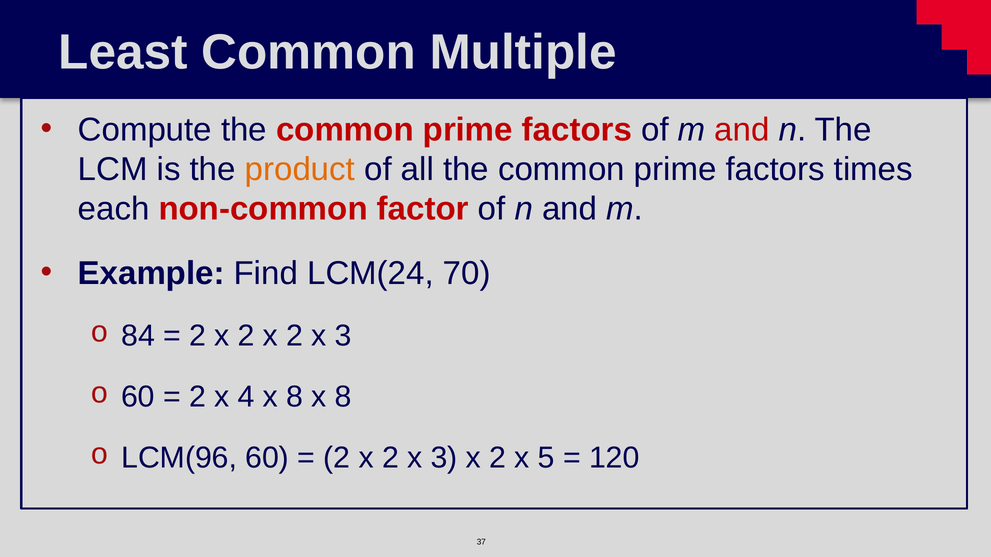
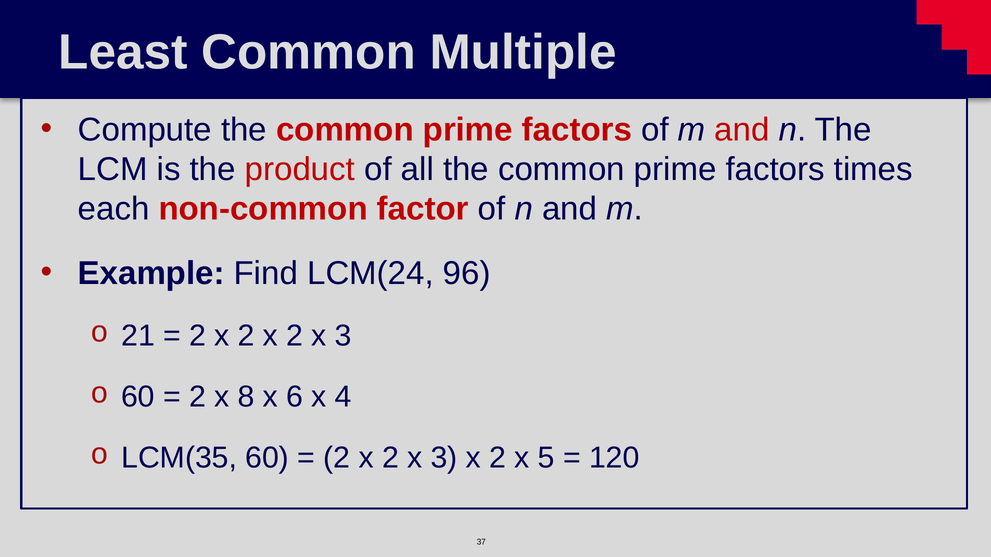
product colour: orange -> red
70: 70 -> 96
84: 84 -> 21
4: 4 -> 8
8 at (295, 397): 8 -> 6
8 at (343, 397): 8 -> 4
LCM(96: LCM(96 -> LCM(35
